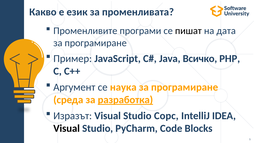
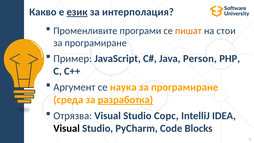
език underline: none -> present
променливата: променливата -> интерполация
пишат colour: black -> orange
дата: дата -> стои
Всичко: Всичко -> Person
Изразът: Изразът -> Отрязва
